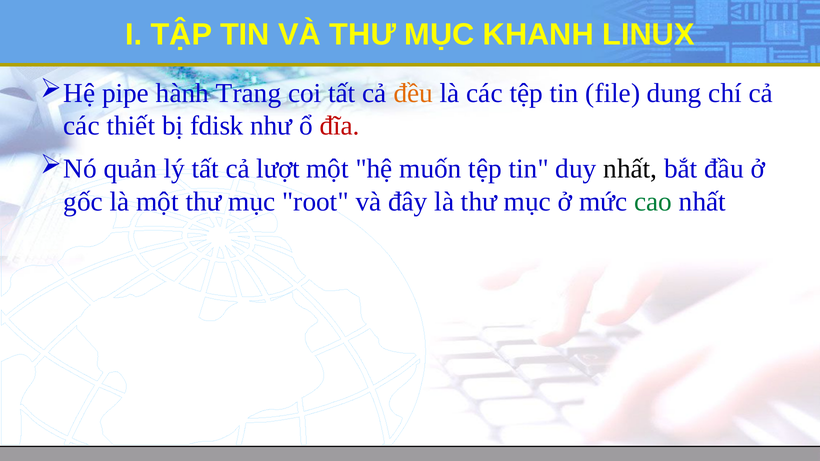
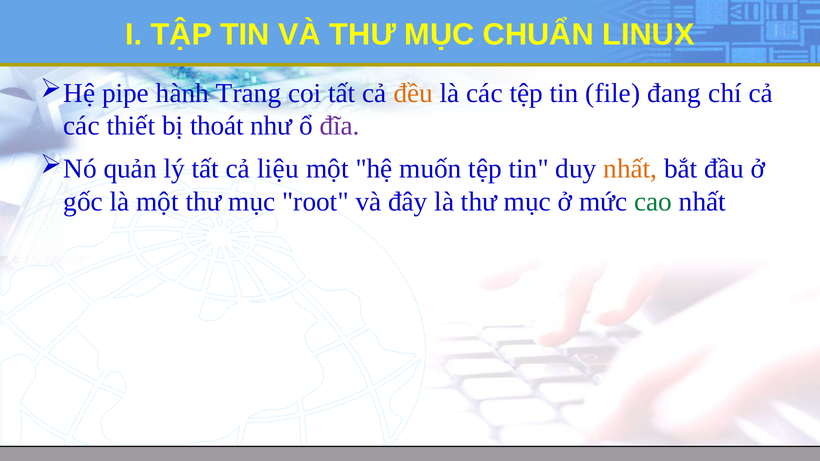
KHANH: KHANH -> CHUẨN
dung: dung -> đang
fdisk: fdisk -> thoát
đĩa colour: red -> purple
lượt: lượt -> liệu
nhất at (630, 169) colour: black -> orange
